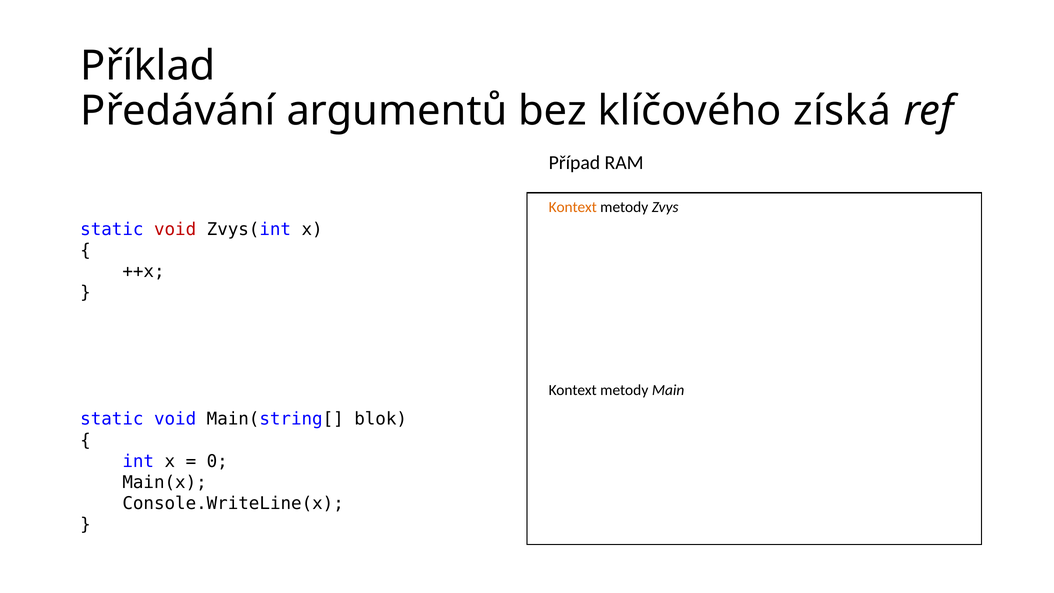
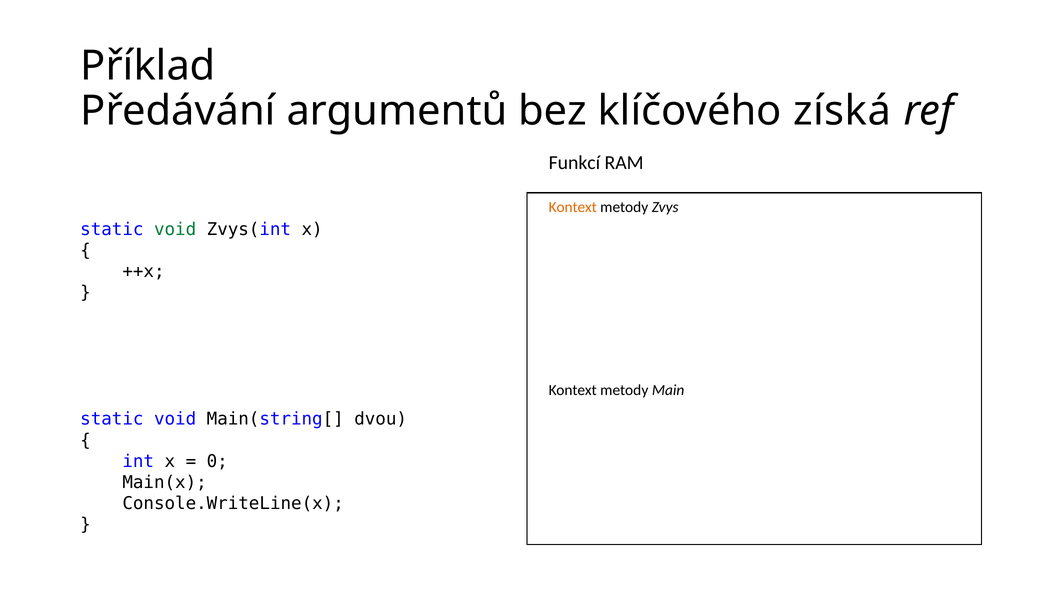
Případ: Případ -> Funkcí
void at (175, 229) colour: red -> green
blok: blok -> dvou
